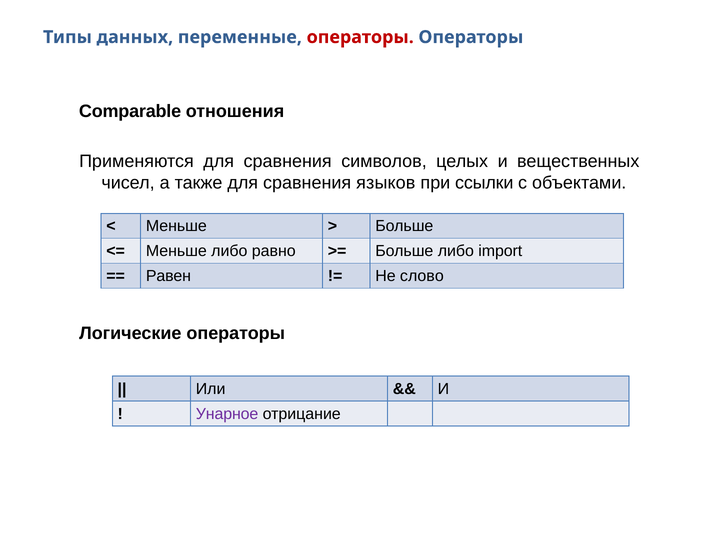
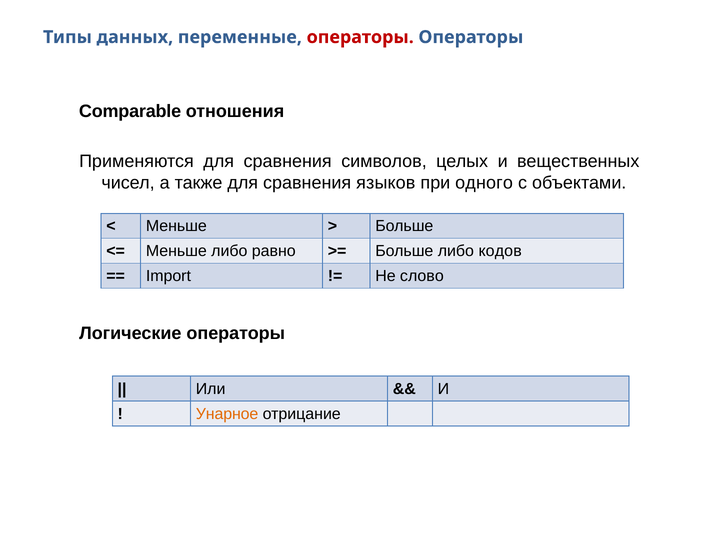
ссылки: ссылки -> одного
import: import -> кодов
Равен: Равен -> Import
Унарное colour: purple -> orange
